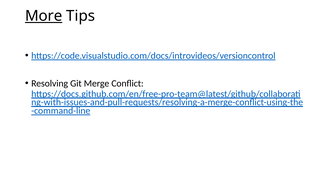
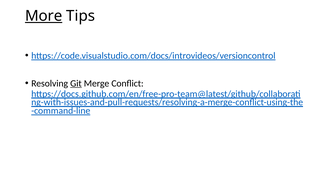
Git underline: none -> present
